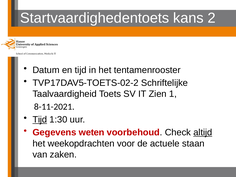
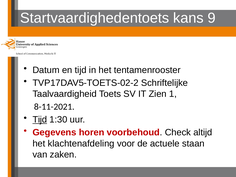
2: 2 -> 9
weten: weten -> horen
altijd underline: present -> none
weekopdrachten: weekopdrachten -> klachtenafdeling
